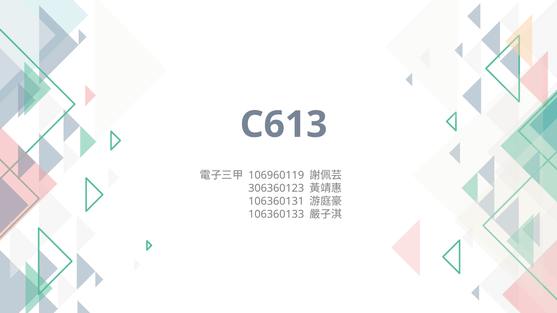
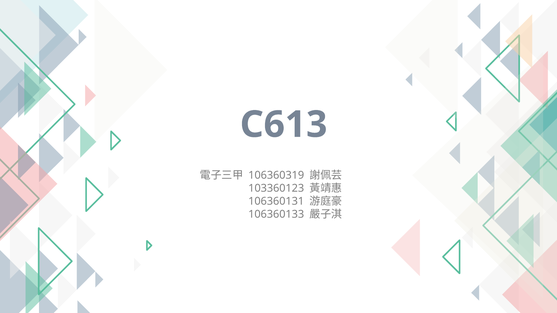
106960119: 106960119 -> 106360319
306360123: 306360123 -> 103360123
